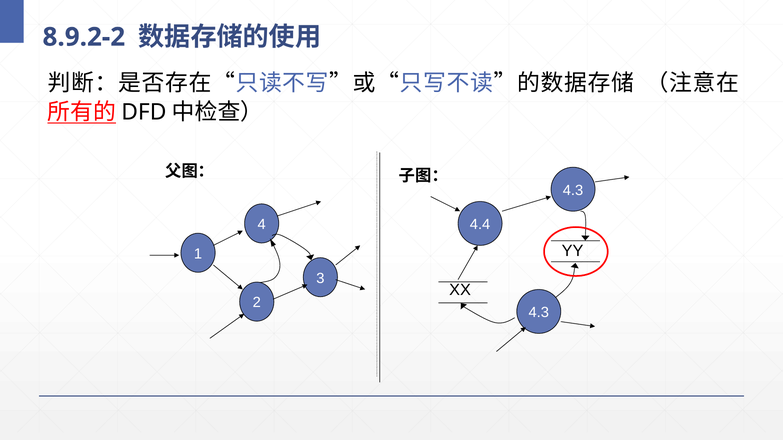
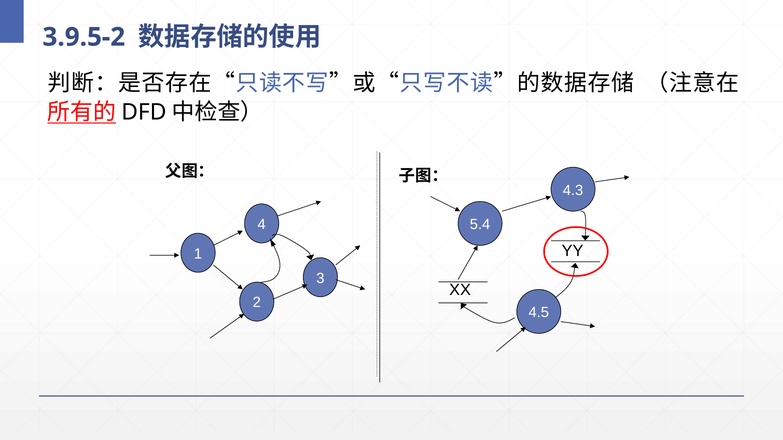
8.9.2-2: 8.9.2-2 -> 3.9.5-2
4.4: 4.4 -> 5.4
4.3 at (539, 313): 4.3 -> 4.5
